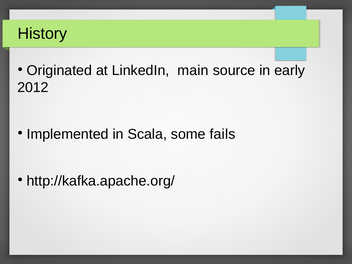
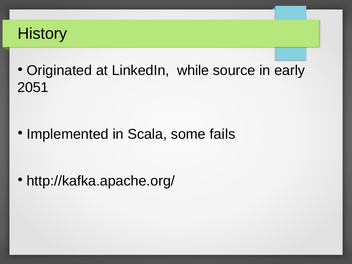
main: main -> while
2012: 2012 -> 2051
